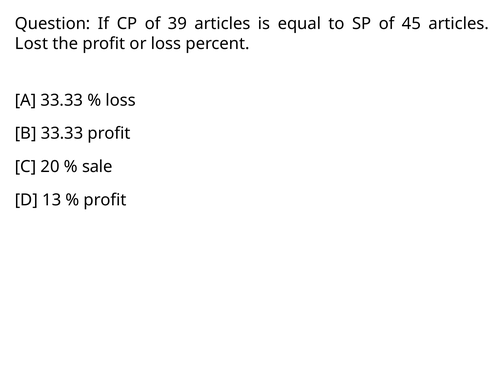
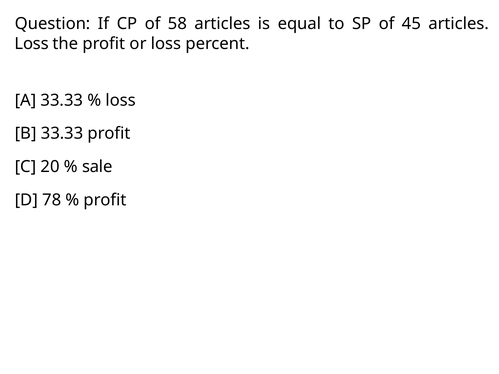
39: 39 -> 58
Lost at (31, 44): Lost -> Loss
13: 13 -> 78
